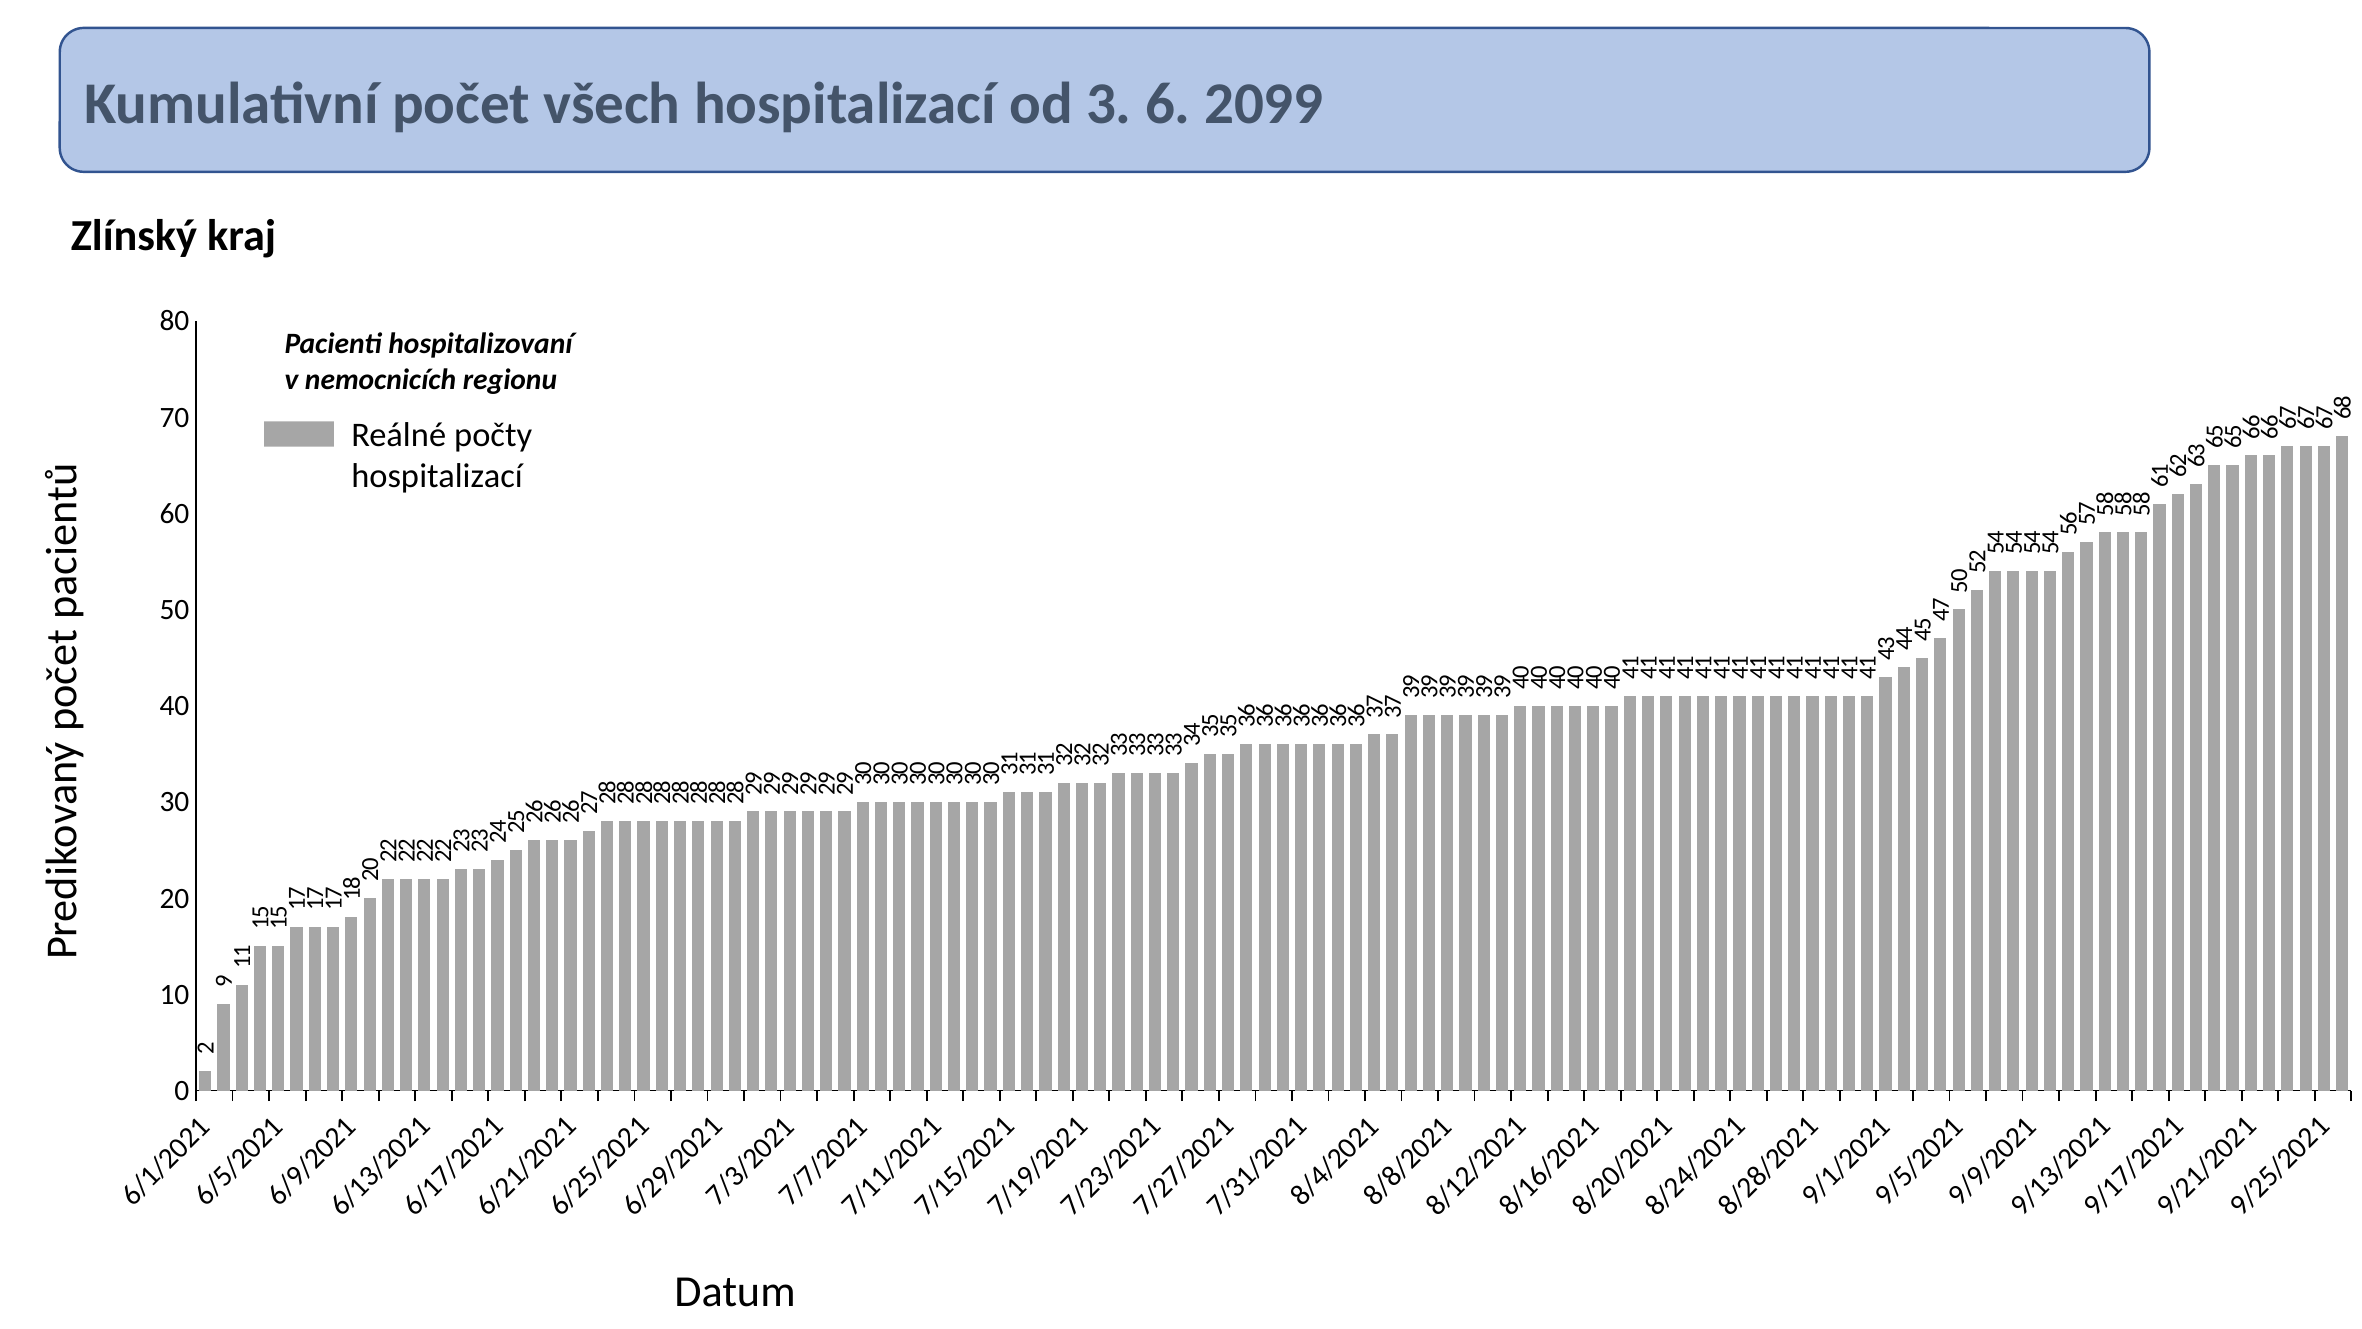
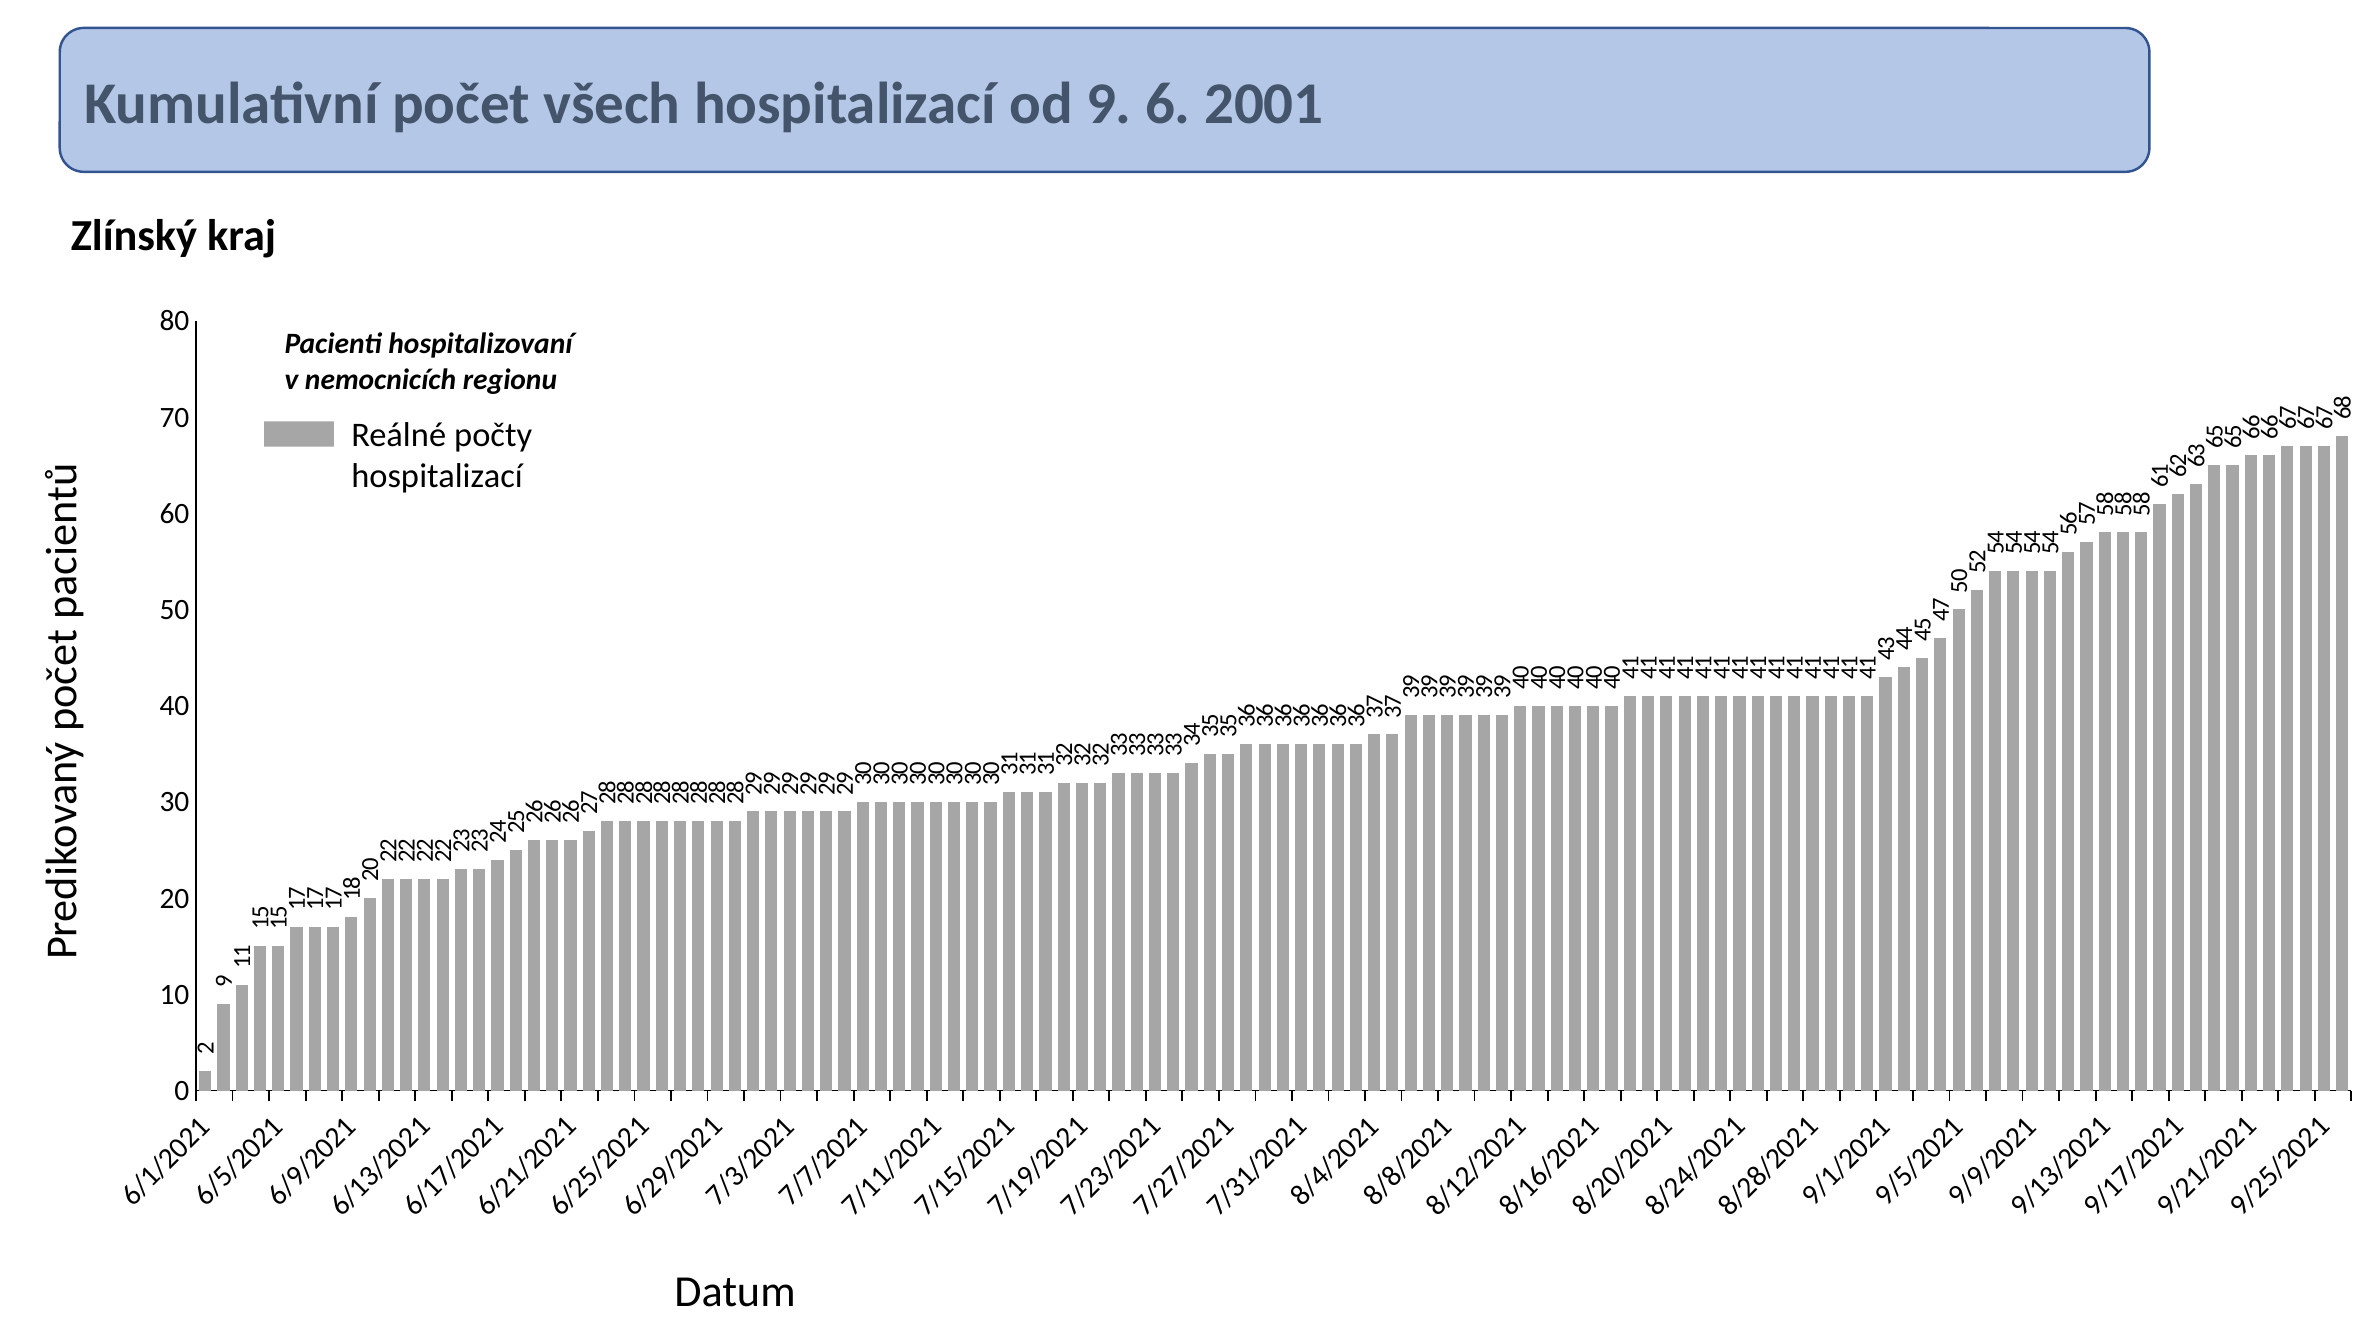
od 3: 3 -> 9
2099: 2099 -> 2001
